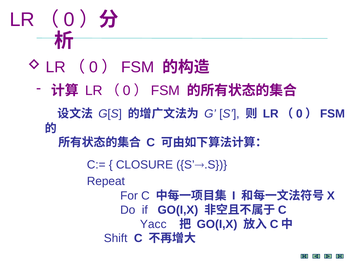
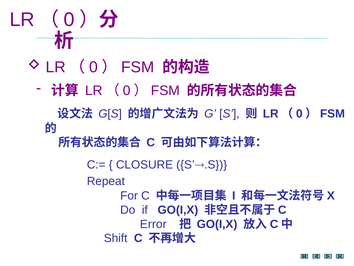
Yacc: Yacc -> Error
